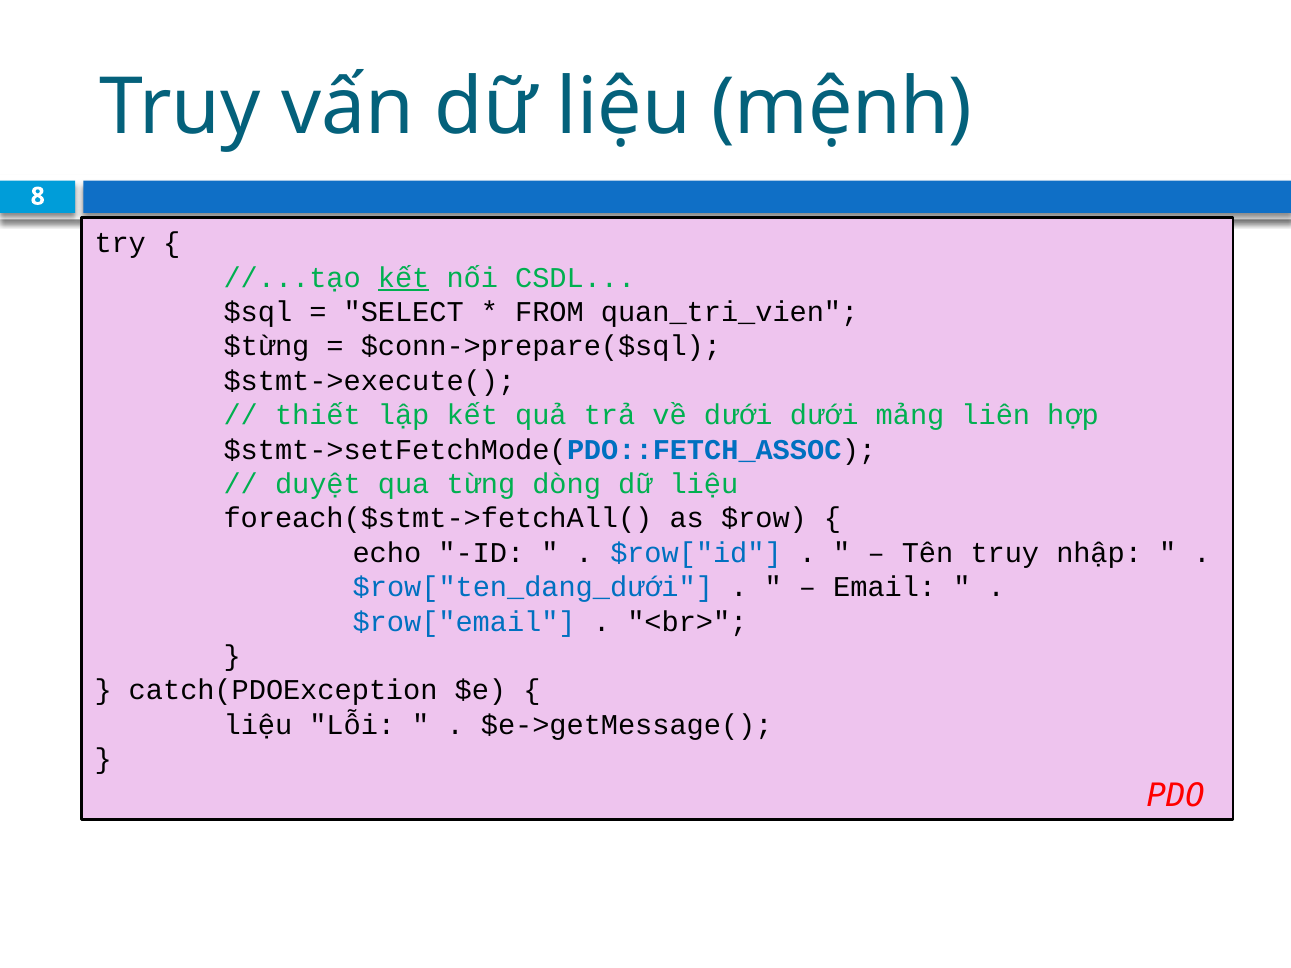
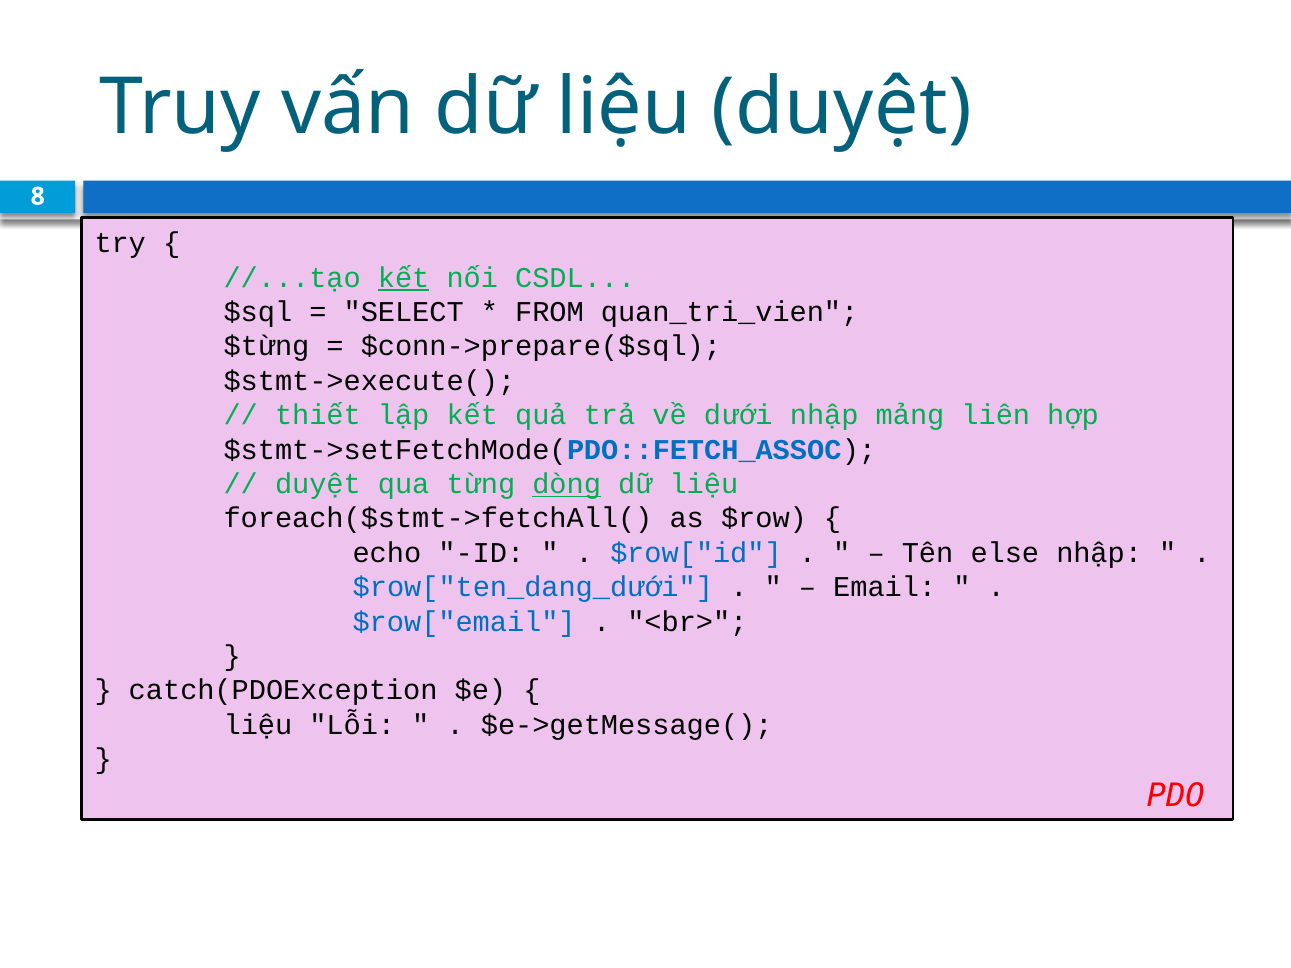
liệu mệnh: mệnh -> duyệt
dưới dưới: dưới -> nhập
dòng underline: none -> present
Tên truy: truy -> else
